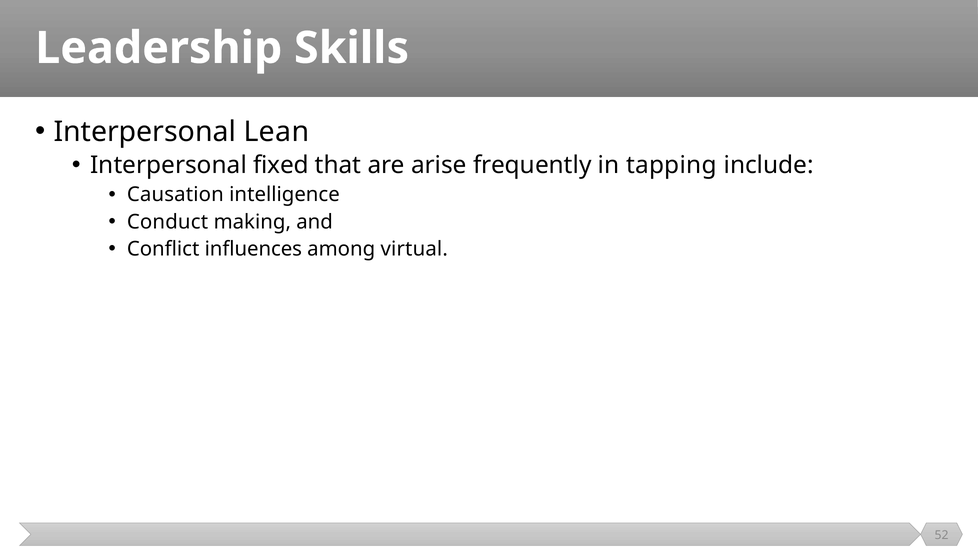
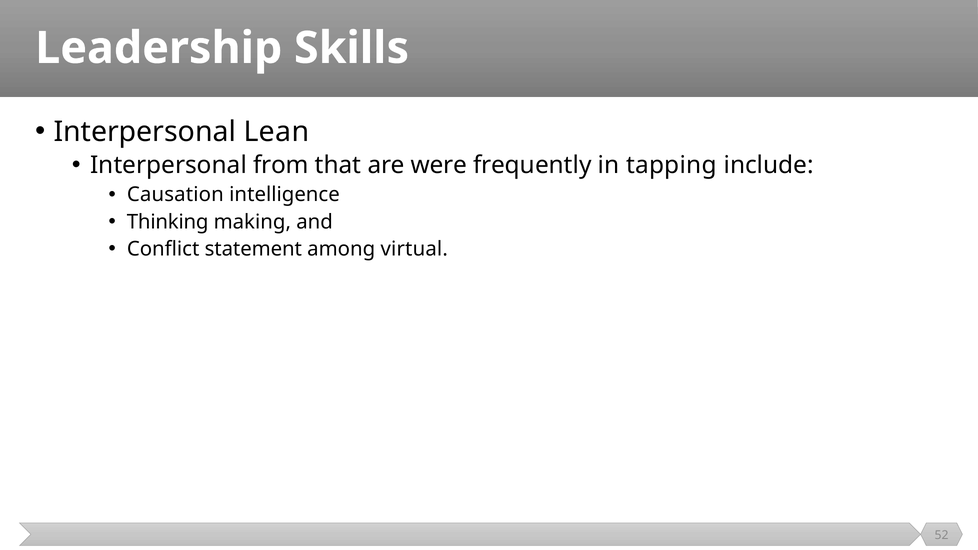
fixed: fixed -> from
arise: arise -> were
Conduct: Conduct -> Thinking
influences: influences -> statement
